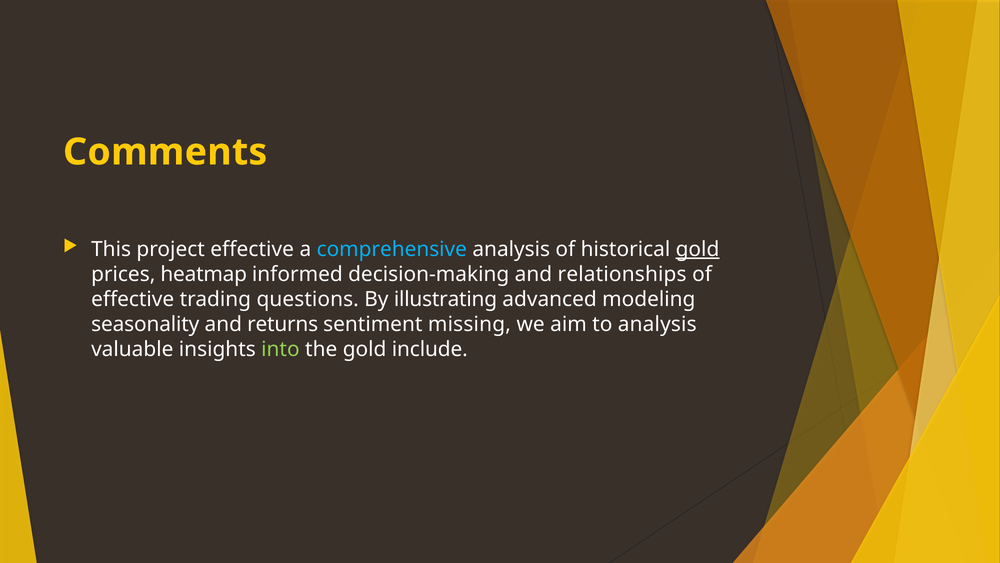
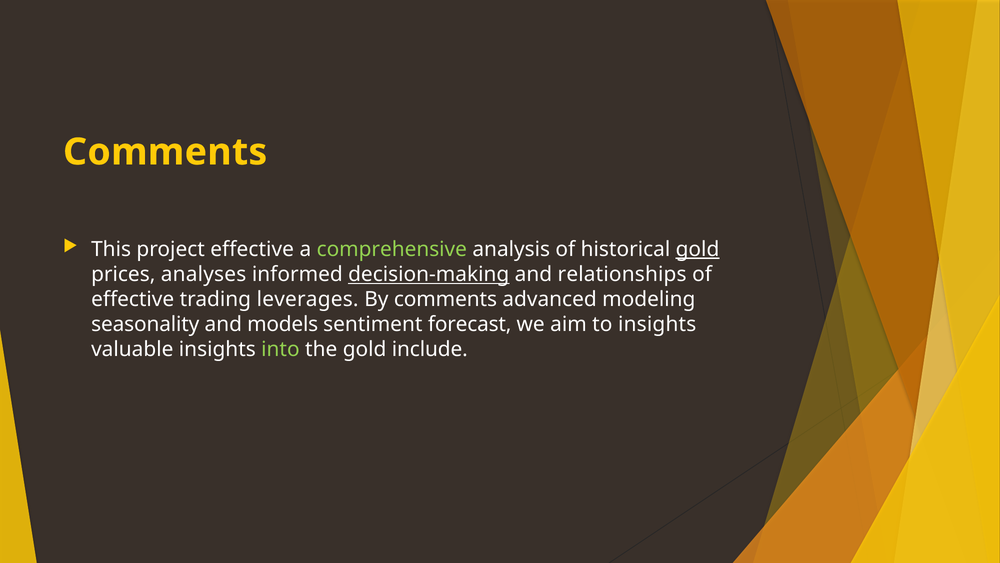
comprehensive colour: light blue -> light green
heatmap: heatmap -> analyses
decision-making underline: none -> present
questions: questions -> leverages
By illustrating: illustrating -> comments
returns: returns -> models
missing: missing -> forecast
to analysis: analysis -> insights
